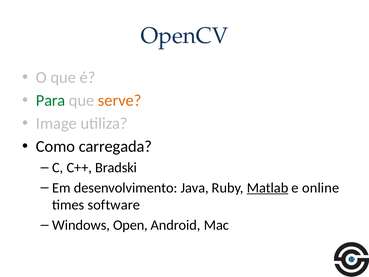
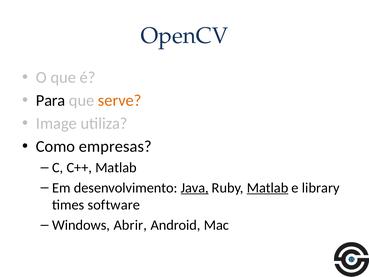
Para colour: green -> black
carregada: carregada -> empresas
C++ Bradski: Bradski -> Matlab
Java underline: none -> present
online: online -> library
Open: Open -> Abrir
